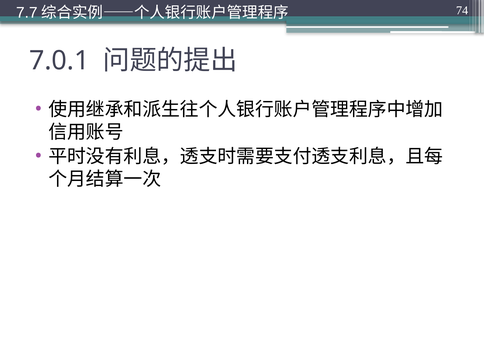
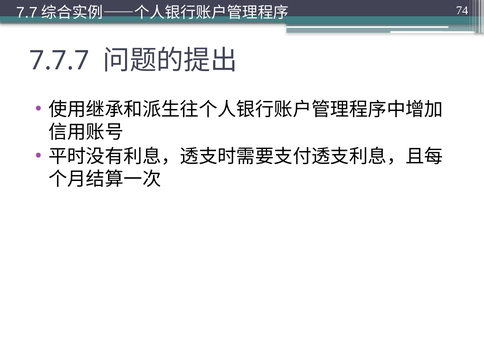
7.0.1: 7.0.1 -> 7.7.7
